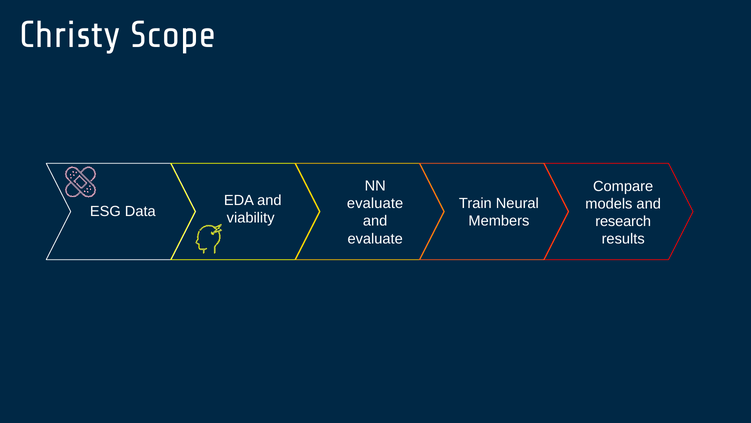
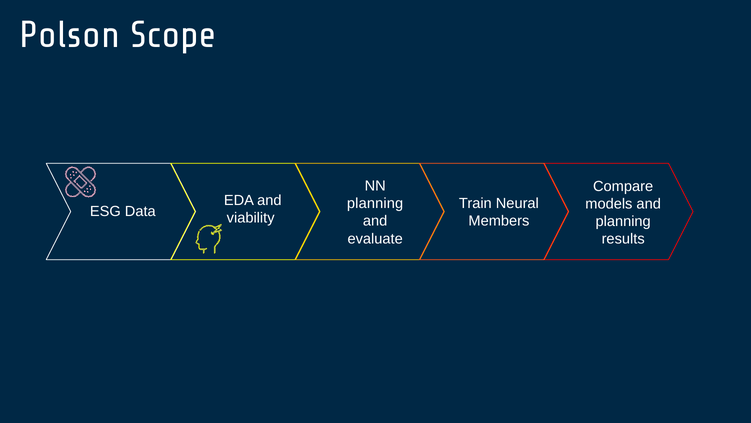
Christy: Christy -> Polson
evaluate at (375, 203): evaluate -> planning
research at (623, 221): research -> planning
